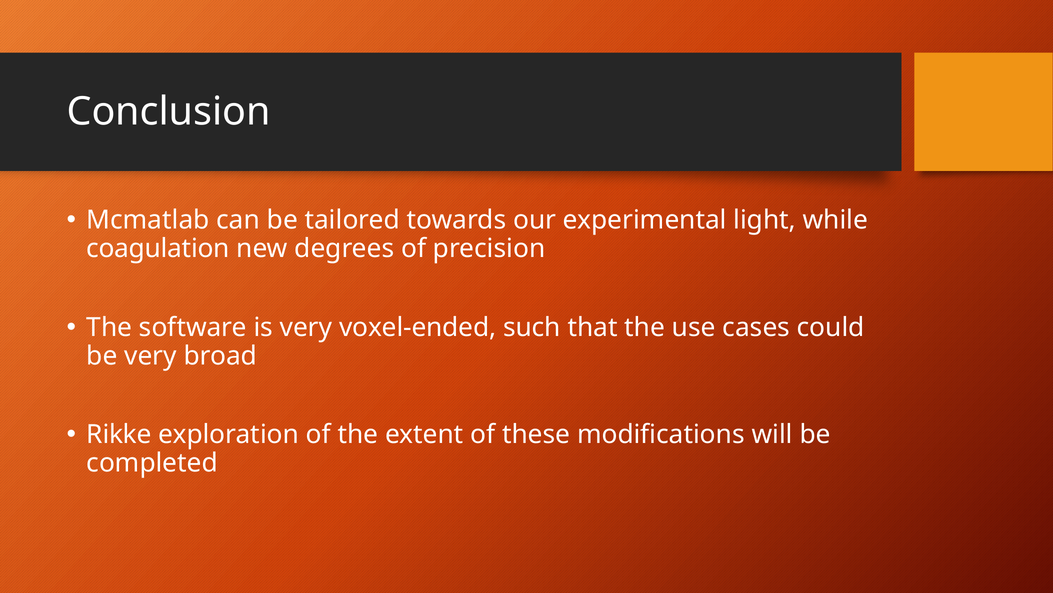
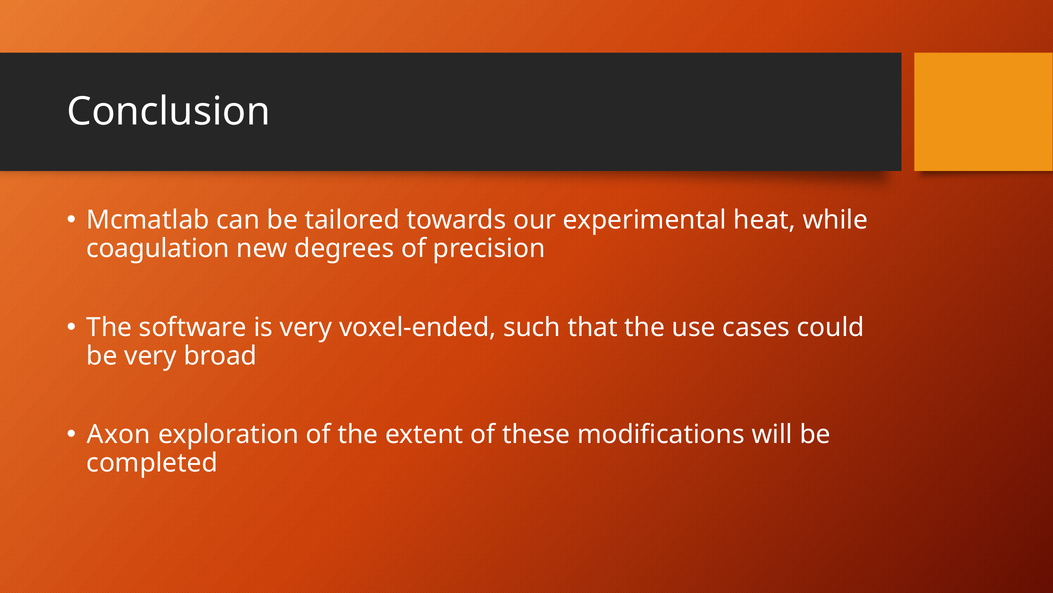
light: light -> heat
Rikke: Rikke -> Axon
